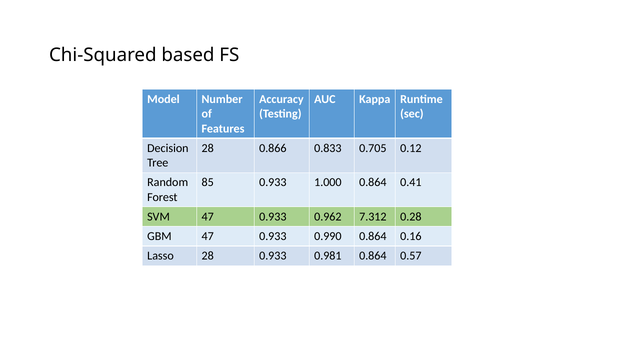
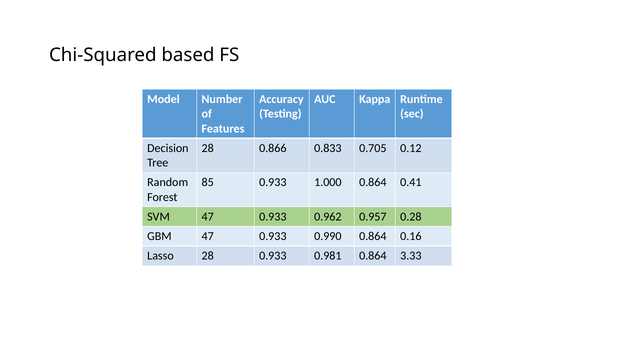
7.312: 7.312 -> 0.957
0.57: 0.57 -> 3.33
